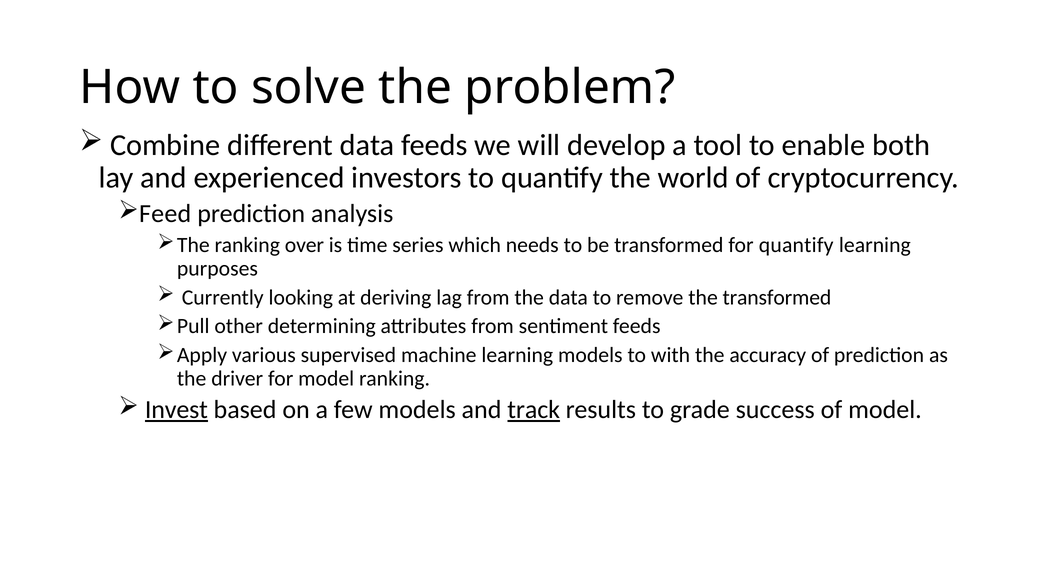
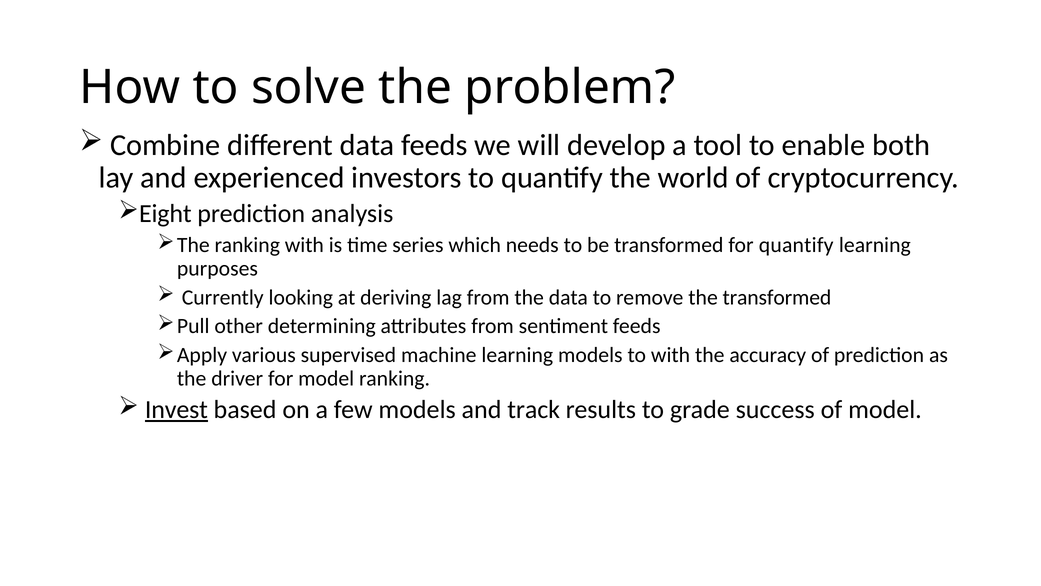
Feed: Feed -> Eight
ranking over: over -> with
track underline: present -> none
